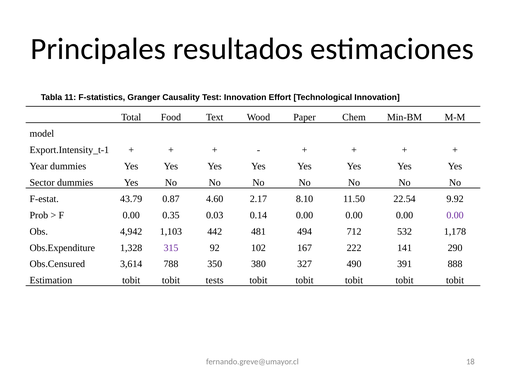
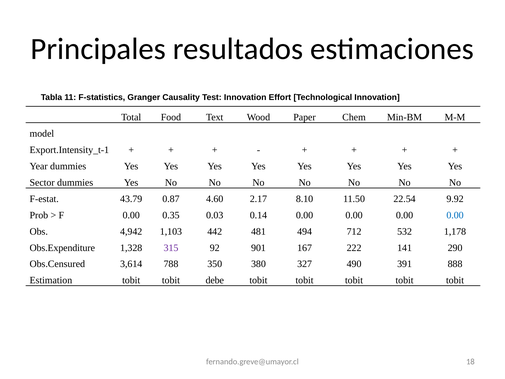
0.00 at (455, 215) colour: purple -> blue
102: 102 -> 901
tests: tests -> debe
